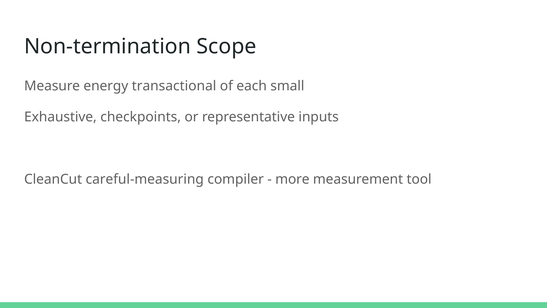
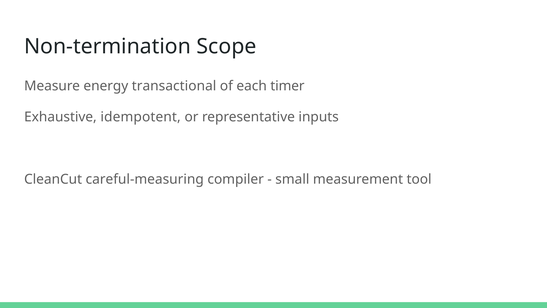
small: small -> timer
checkpoints: checkpoints -> idempotent
more: more -> small
